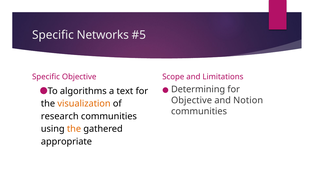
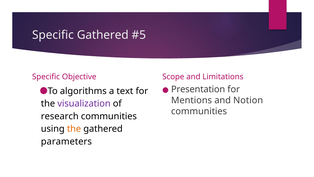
Specific Networks: Networks -> Gathered
Determining: Determining -> Presentation
Objective at (192, 100): Objective -> Mentions
visualization colour: orange -> purple
appropriate: appropriate -> parameters
